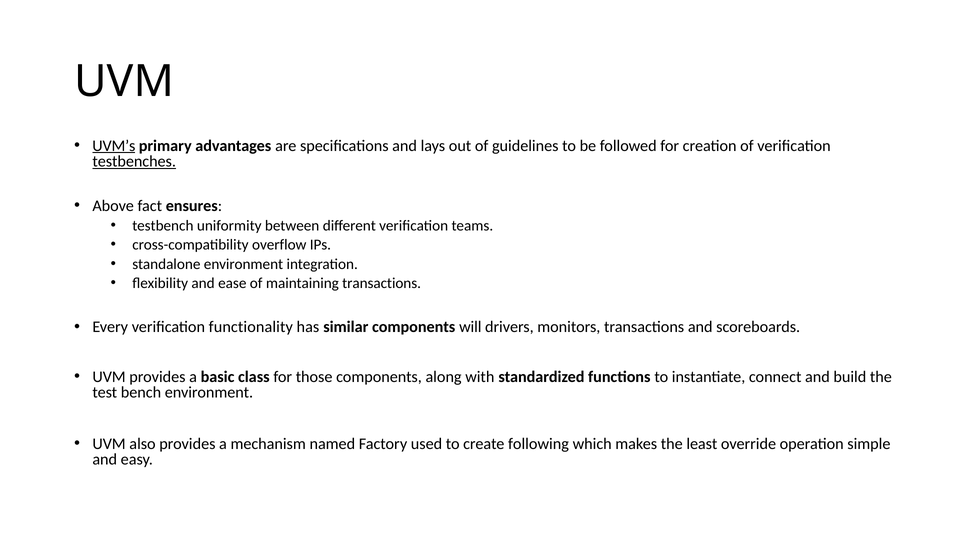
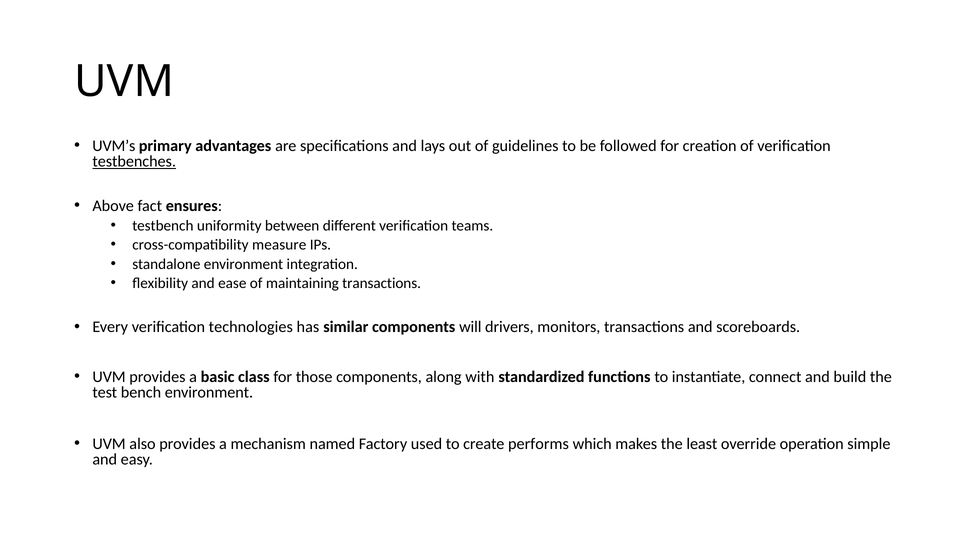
UVM’s underline: present -> none
overflow: overflow -> measure
functionality: functionality -> technologies
following: following -> performs
